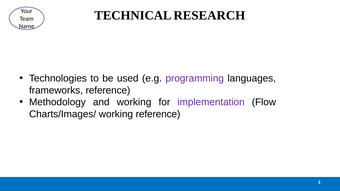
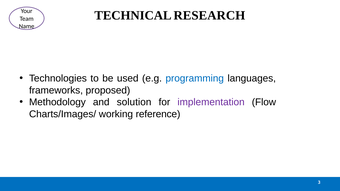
programming colour: purple -> blue
frameworks reference: reference -> proposed
and working: working -> solution
